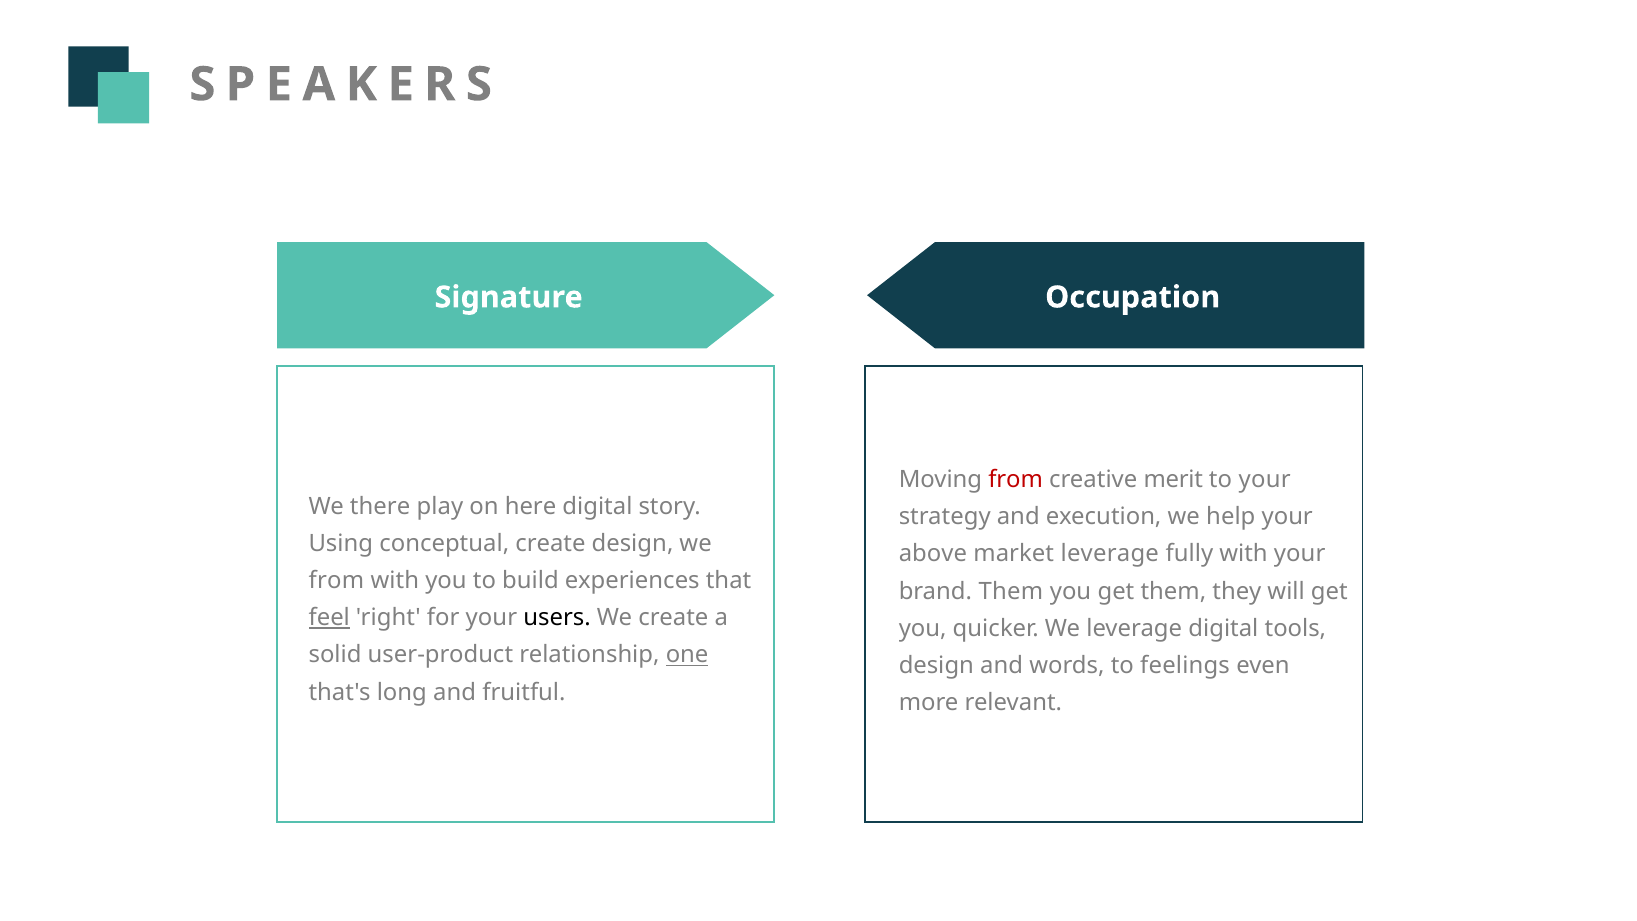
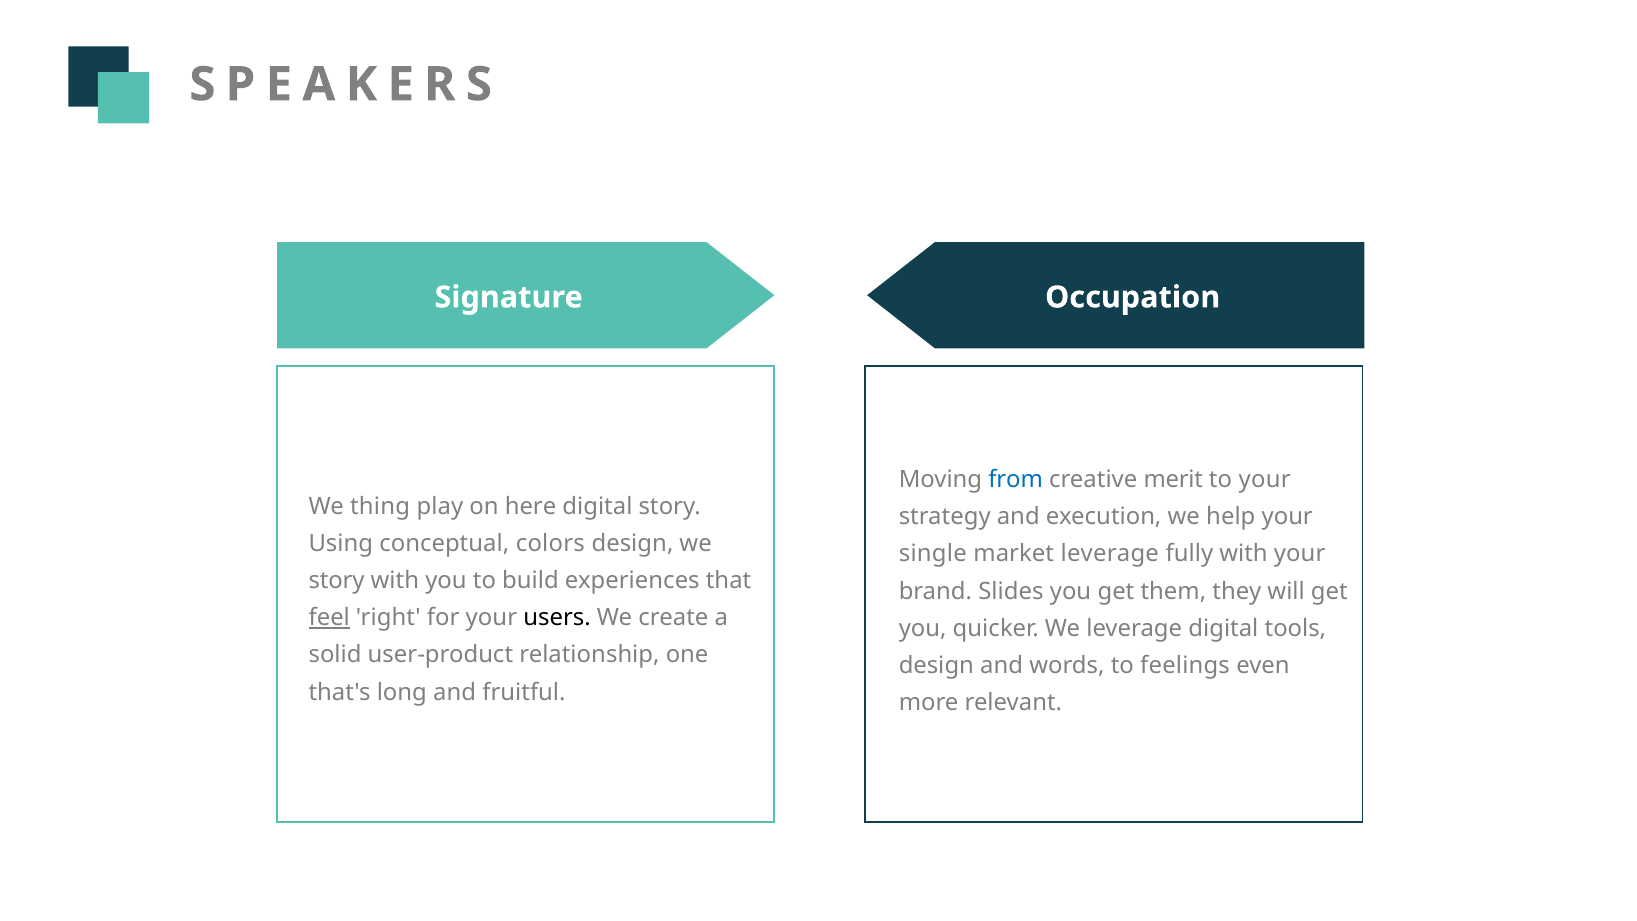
from at (1016, 480) colour: red -> blue
there: there -> thing
conceptual create: create -> colors
above: above -> single
from at (336, 580): from -> story
brand Them: Them -> Slides
one underline: present -> none
